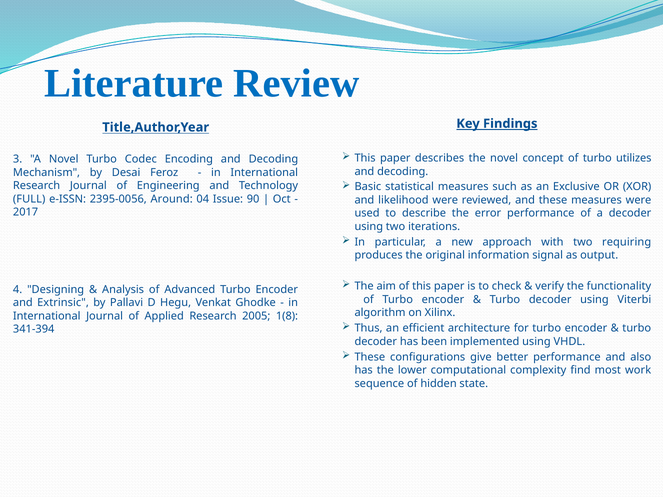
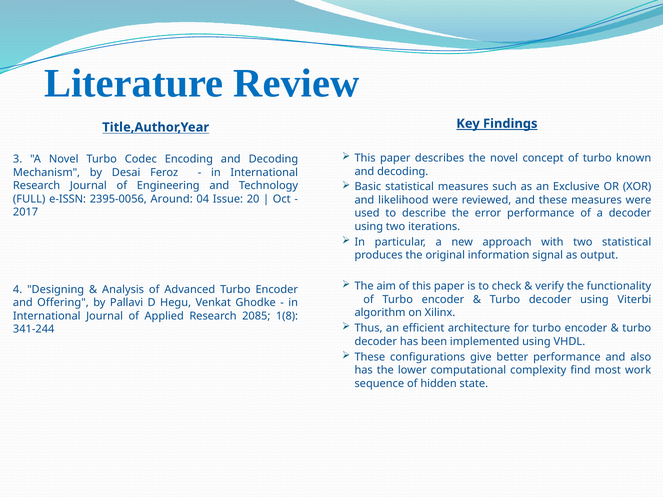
utilizes: utilizes -> known
90: 90 -> 20
two requiring: requiring -> statistical
Extrinsic: Extrinsic -> Offering
2005: 2005 -> 2085
341-394: 341-394 -> 341-244
